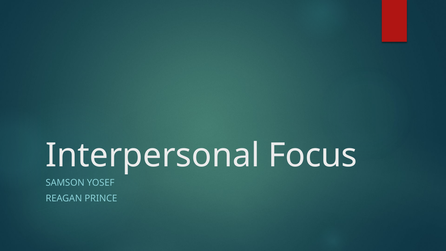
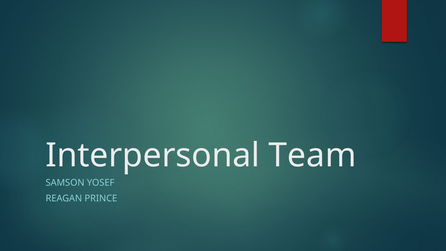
Focus: Focus -> Team
